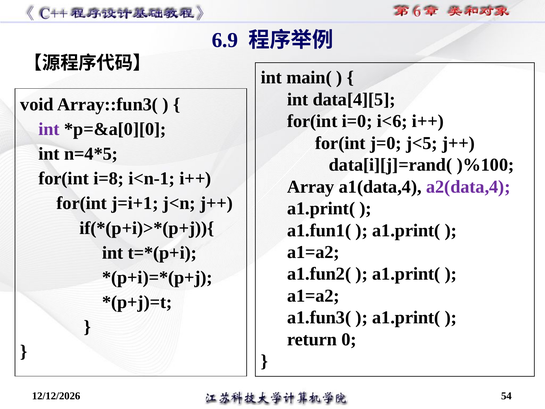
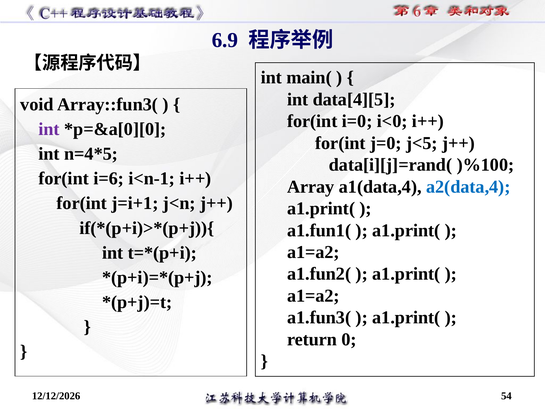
i<6: i<6 -> i<0
i=8: i=8 -> i=6
a2(data,4 colour: purple -> blue
